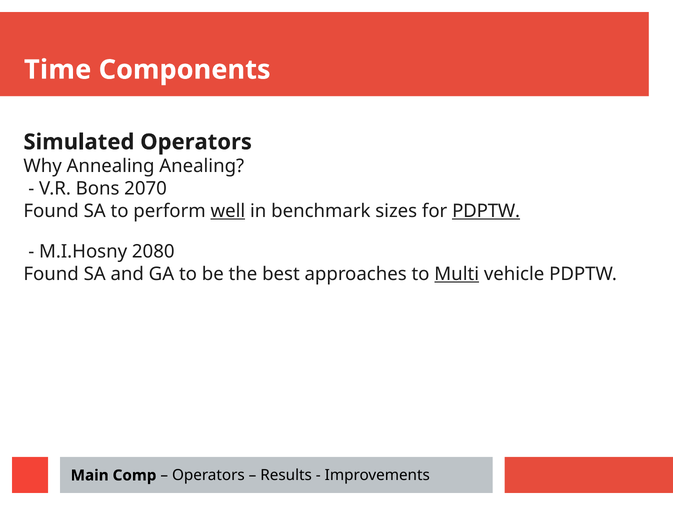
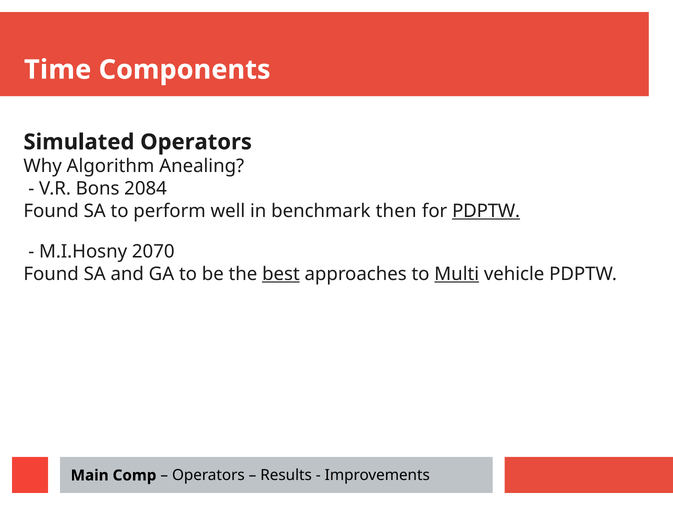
Annealing: Annealing -> Algorithm
2070: 2070 -> 2084
well underline: present -> none
sizes: sizes -> then
2080: 2080 -> 2070
best underline: none -> present
